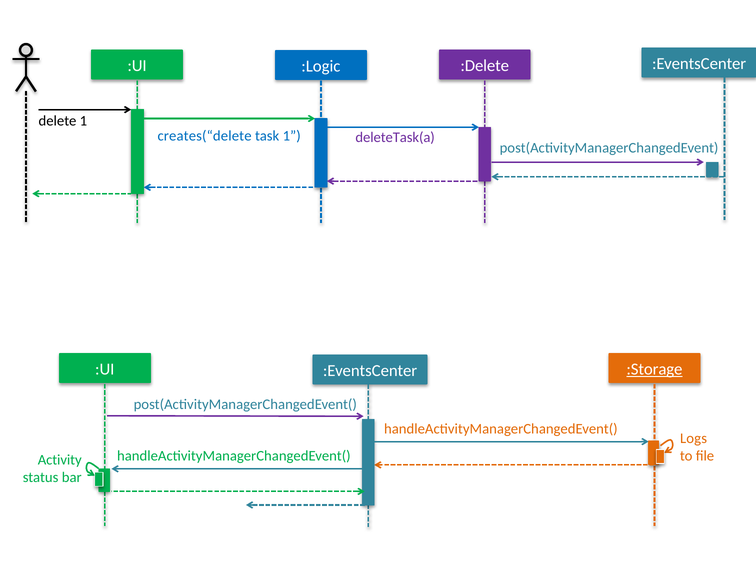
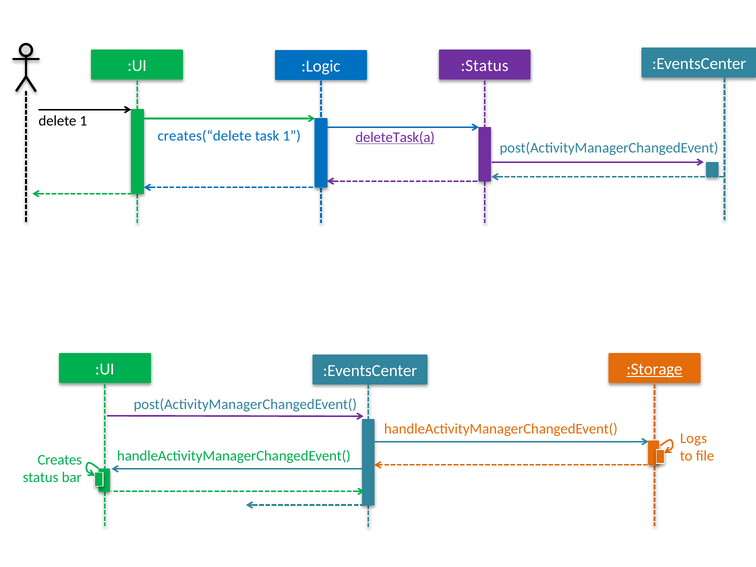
:Delete: :Delete -> :Status
deleteTask(a underline: none -> present
Activity: Activity -> Creates
